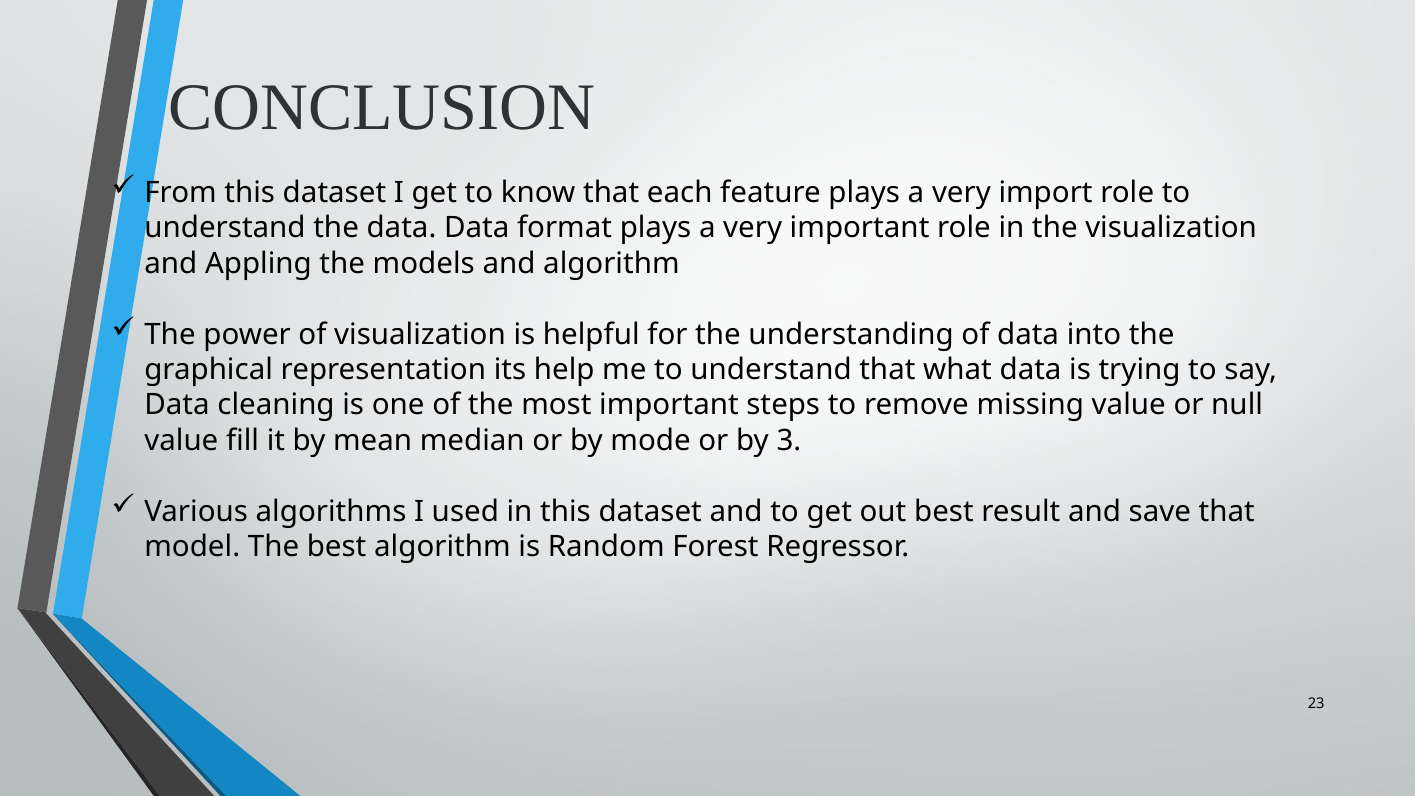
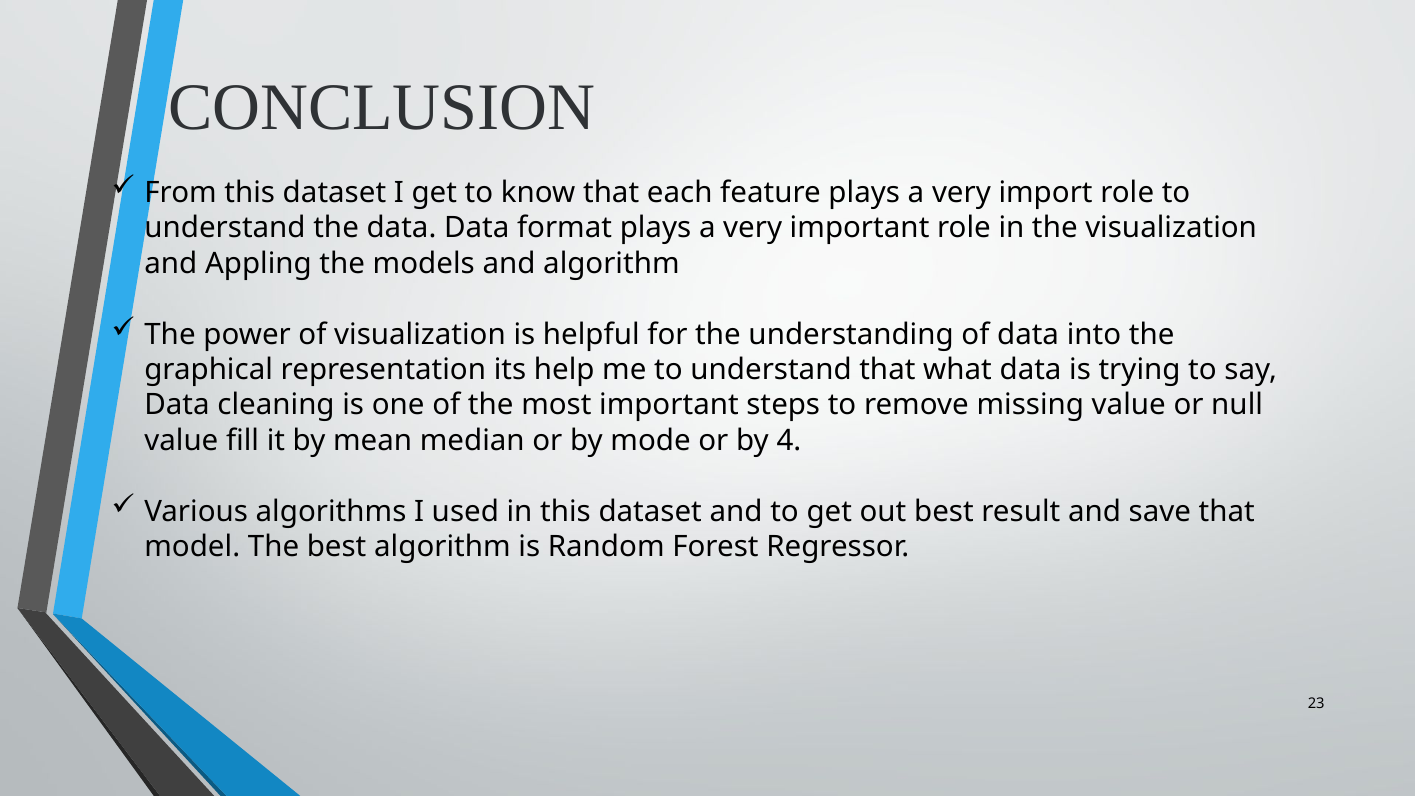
3: 3 -> 4
